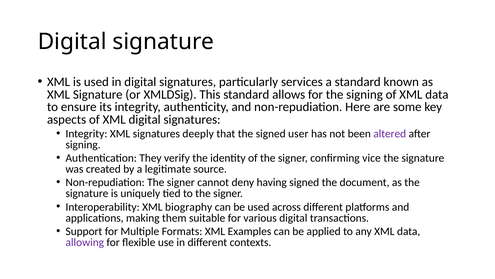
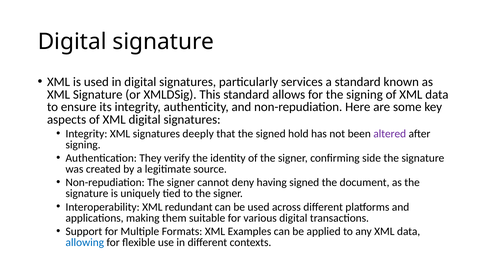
user: user -> hold
vice: vice -> side
biography: biography -> redundant
allowing colour: purple -> blue
